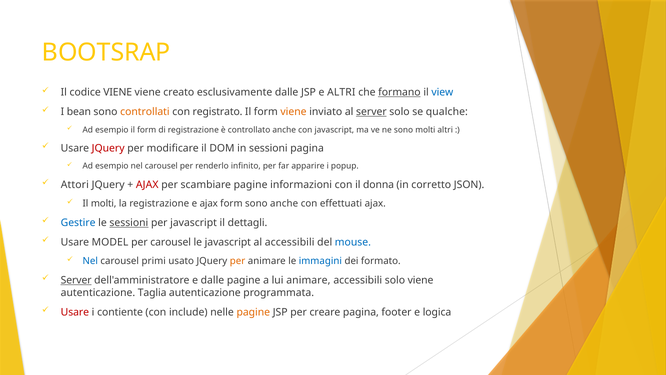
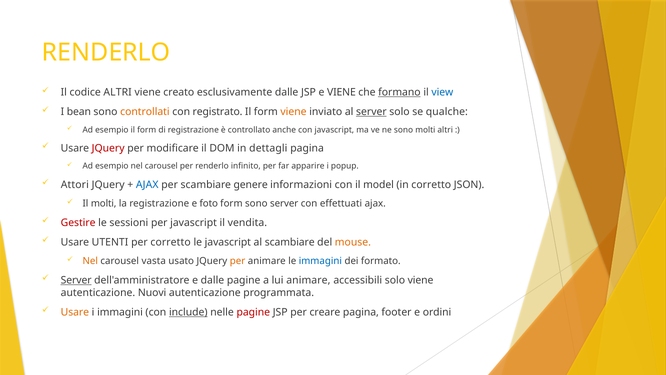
BOOTSRAP at (106, 53): BOOTSRAP -> RENDERLO
codice VIENE: VIENE -> ALTRI
e ALTRI: ALTRI -> VIENE
in sessioni: sessioni -> dettagli
AJAX at (147, 184) colour: red -> blue
scambiare pagine: pagine -> genere
donna: donna -> model
e ajax: ajax -> foto
sono anche: anche -> server
Gestire colour: blue -> red
sessioni at (129, 222) underline: present -> none
dettagli: dettagli -> vendita
MODEL: MODEL -> UTENTI
per carousel: carousel -> corretto
al accessibili: accessibili -> scambiare
mouse colour: blue -> orange
Nel at (90, 261) colour: blue -> orange
primi: primi -> vasta
Taglia: Taglia -> Nuovi
Usare at (75, 312) colour: red -> orange
i contiente: contiente -> immagini
include underline: none -> present
pagine at (253, 312) colour: orange -> red
logica: logica -> ordini
